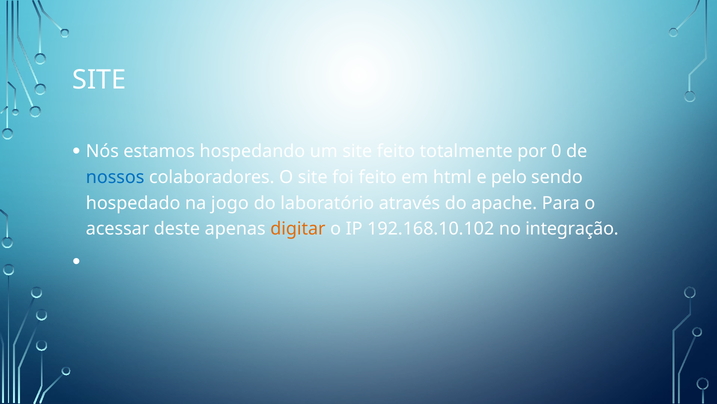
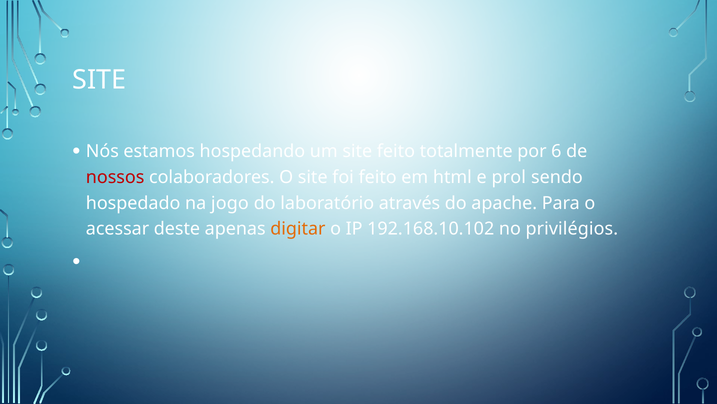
0: 0 -> 6
nossos colour: blue -> red
pelo: pelo -> prol
integração: integração -> privilégios
